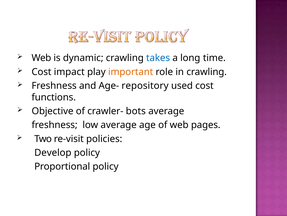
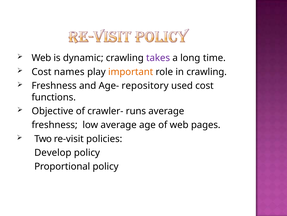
takes colour: blue -> purple
impact: impact -> names
bots: bots -> runs
